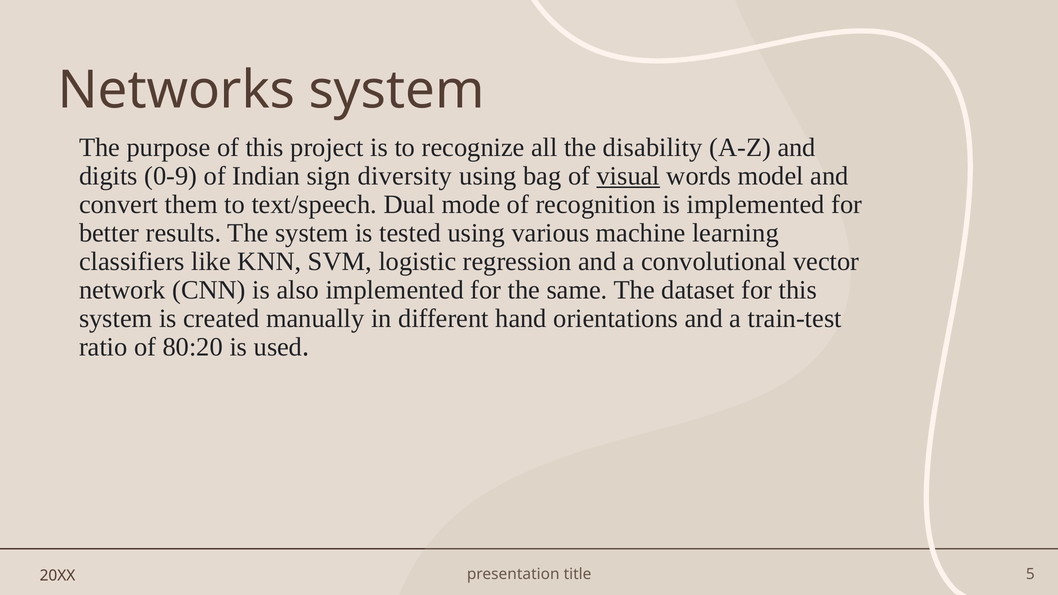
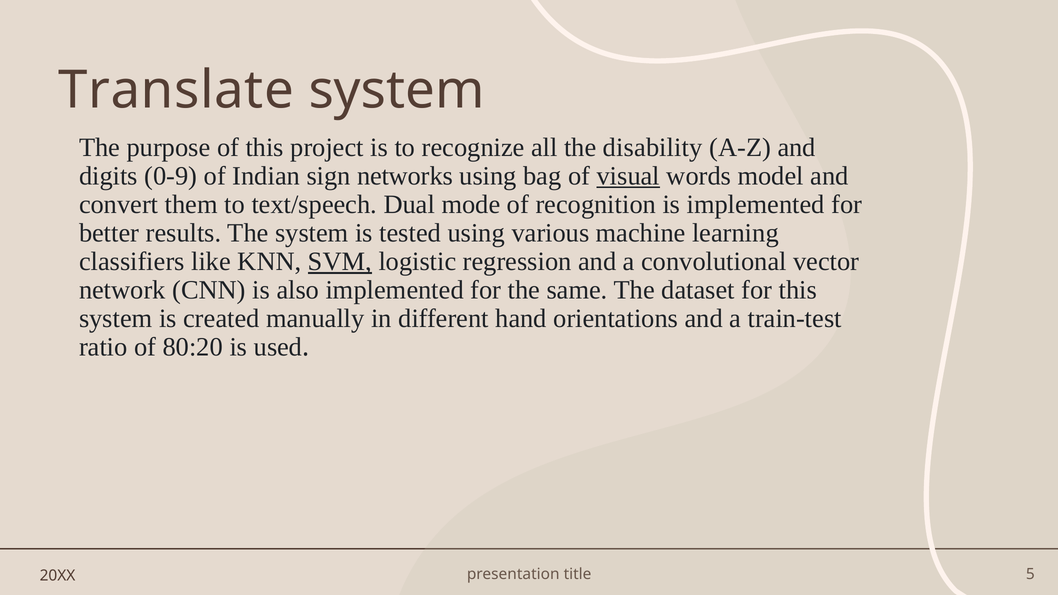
Networks: Networks -> Translate
diversity: diversity -> networks
SVM underline: none -> present
